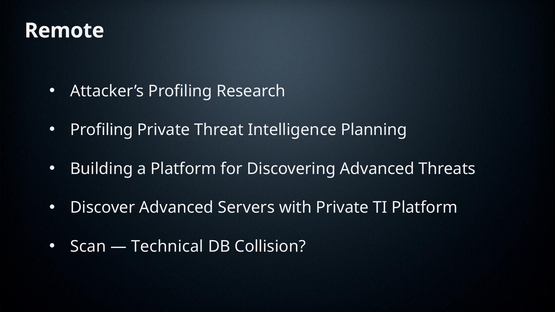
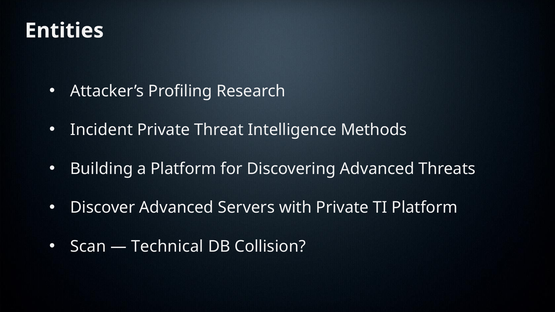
Remote: Remote -> Entities
Profiling at (102, 130): Profiling -> Incident
Planning: Planning -> Methods
